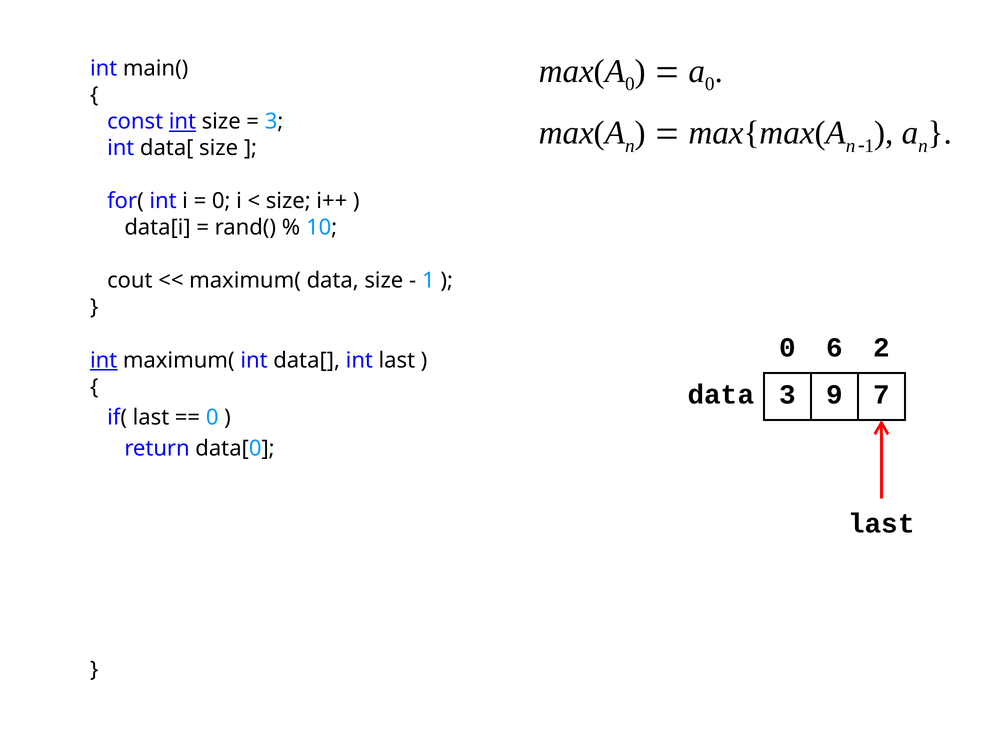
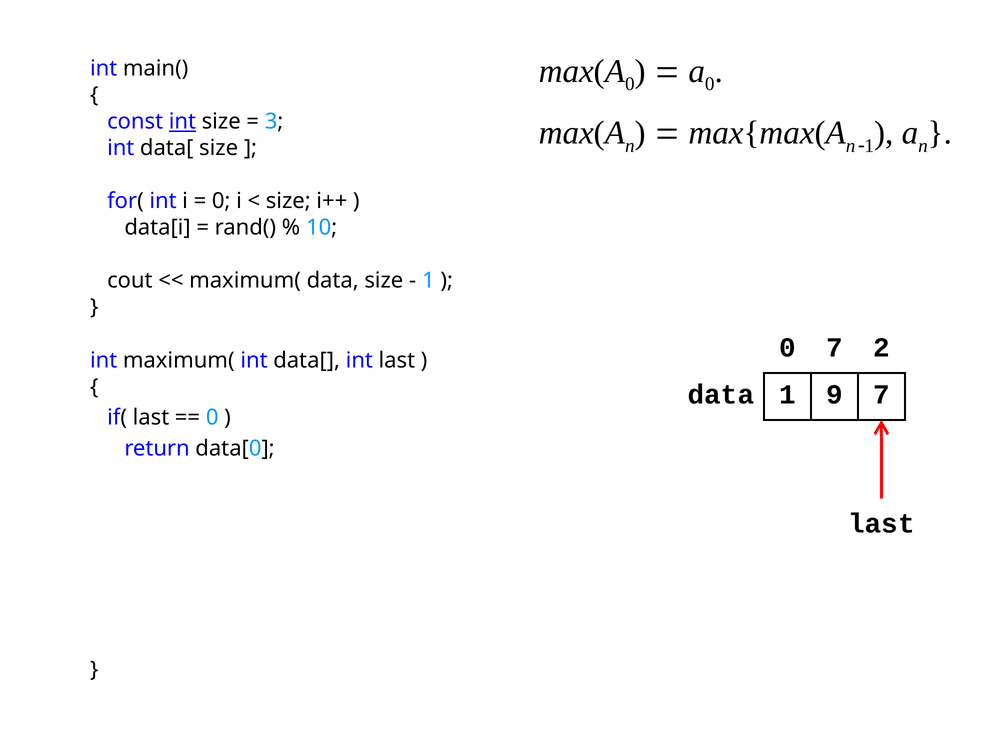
0 6: 6 -> 7
int at (104, 360) underline: present -> none
data 3: 3 -> 1
